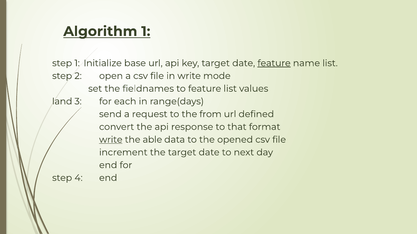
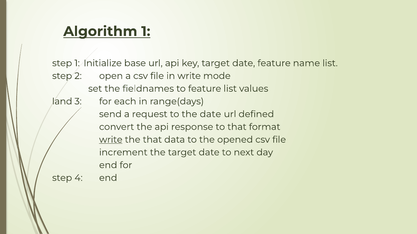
feature at (274, 63) underline: present -> none
the from: from -> date
the able: able -> that
